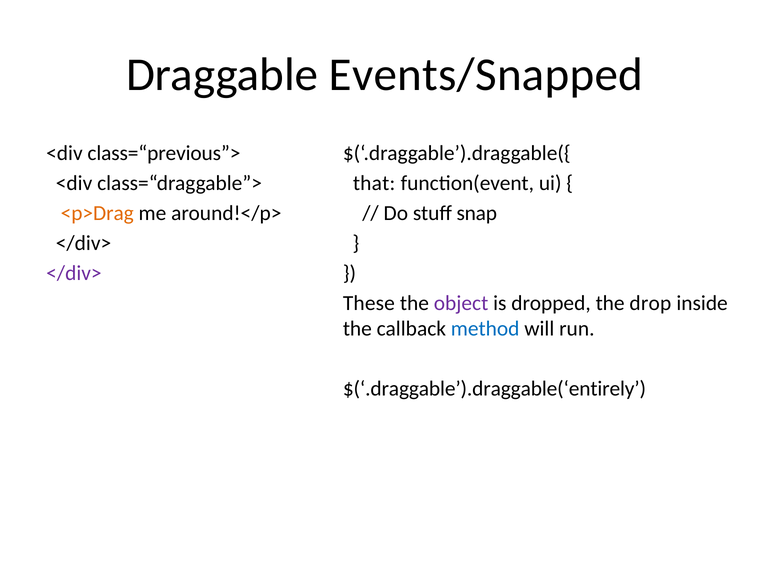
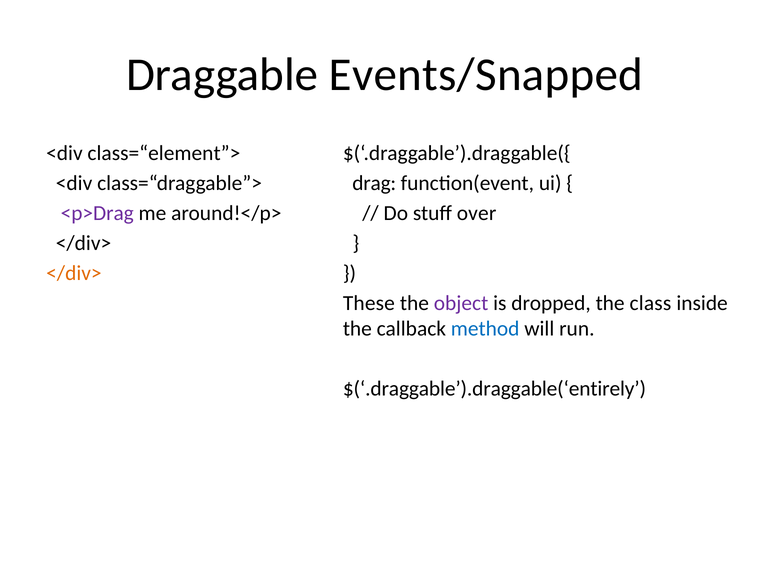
class=“previous”>: class=“previous”> -> class=“element”>
that: that -> drag
snap: snap -> over
<p>Drag colour: orange -> purple
</div> at (74, 273) colour: purple -> orange
drop: drop -> class
